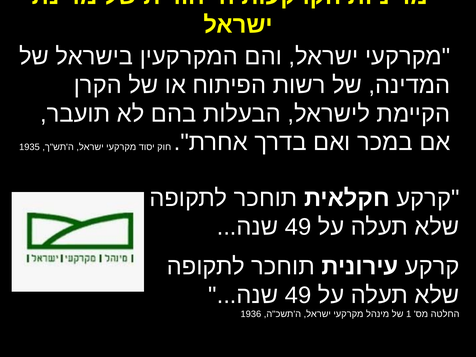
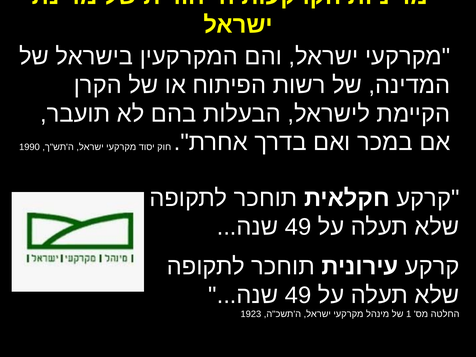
1935: 1935 -> 1990
1936: 1936 -> 1923
